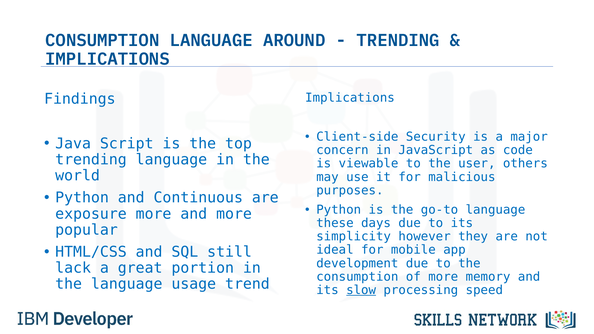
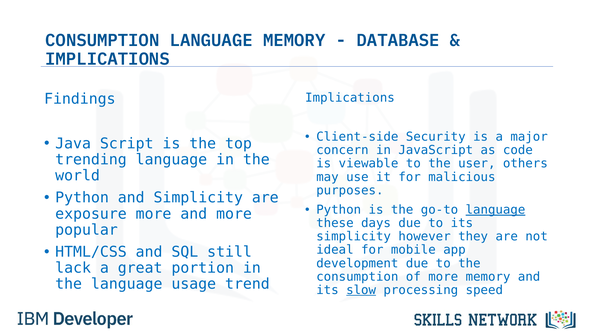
LANGUAGE AROUND: AROUND -> MEMORY
TRENDING at (398, 41): TRENDING -> DATABASE
and Continuous: Continuous -> Simplicity
language at (495, 210) underline: none -> present
